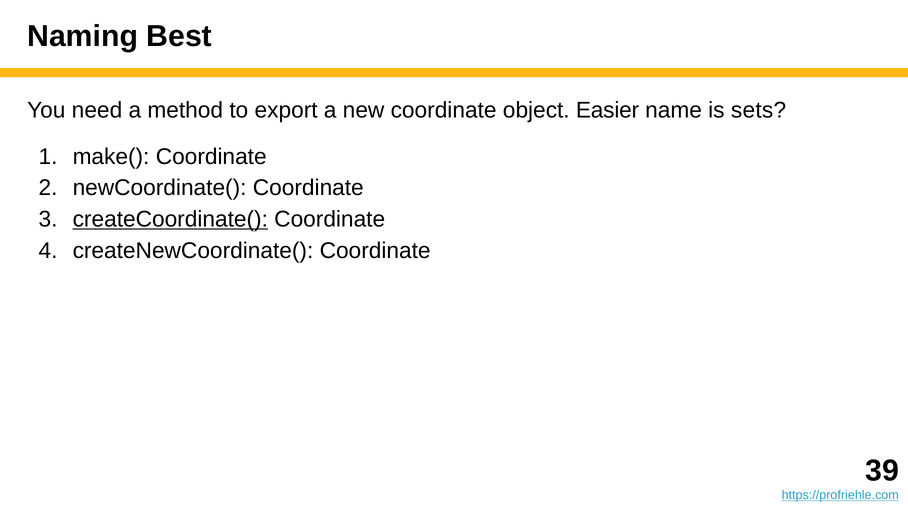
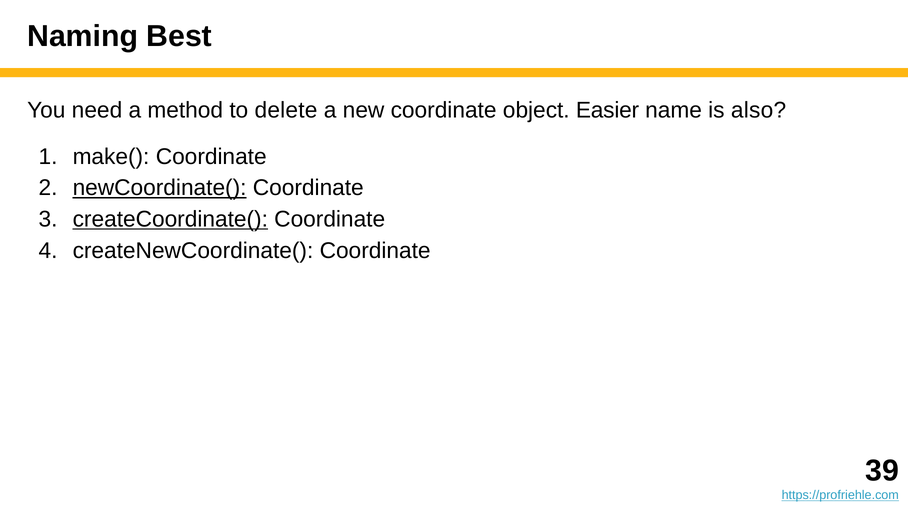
export: export -> delete
sets: sets -> also
newCoordinate( underline: none -> present
